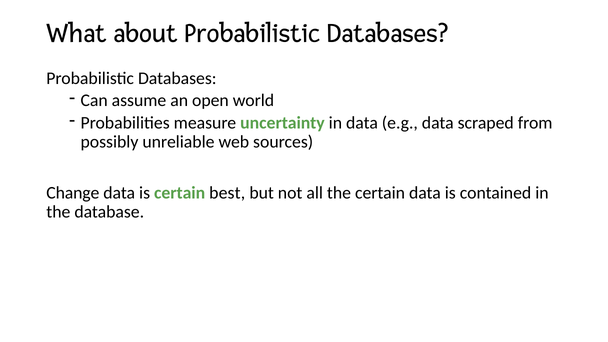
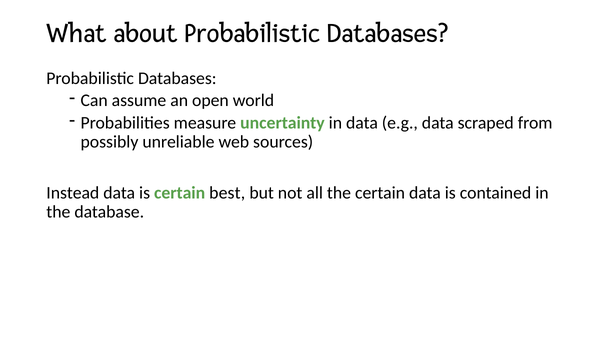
Change: Change -> Instead
